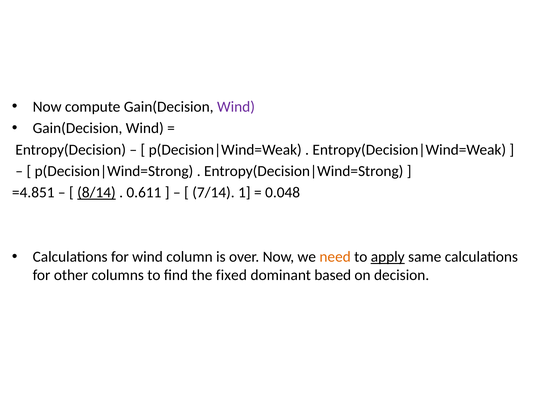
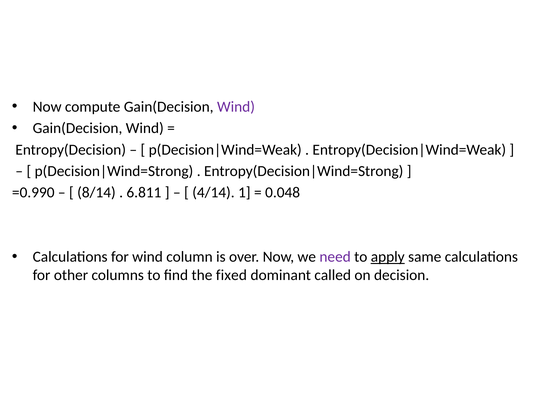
=4.851: =4.851 -> =0.990
8/14 underline: present -> none
0.611: 0.611 -> 6.811
7/14: 7/14 -> 4/14
need colour: orange -> purple
based: based -> called
